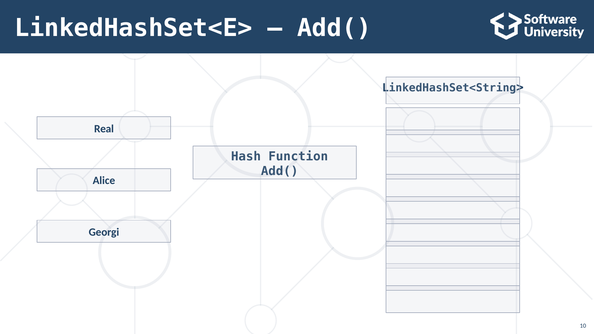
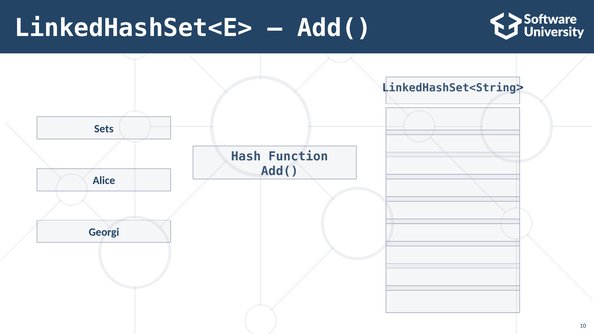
Real: Real -> Sets
